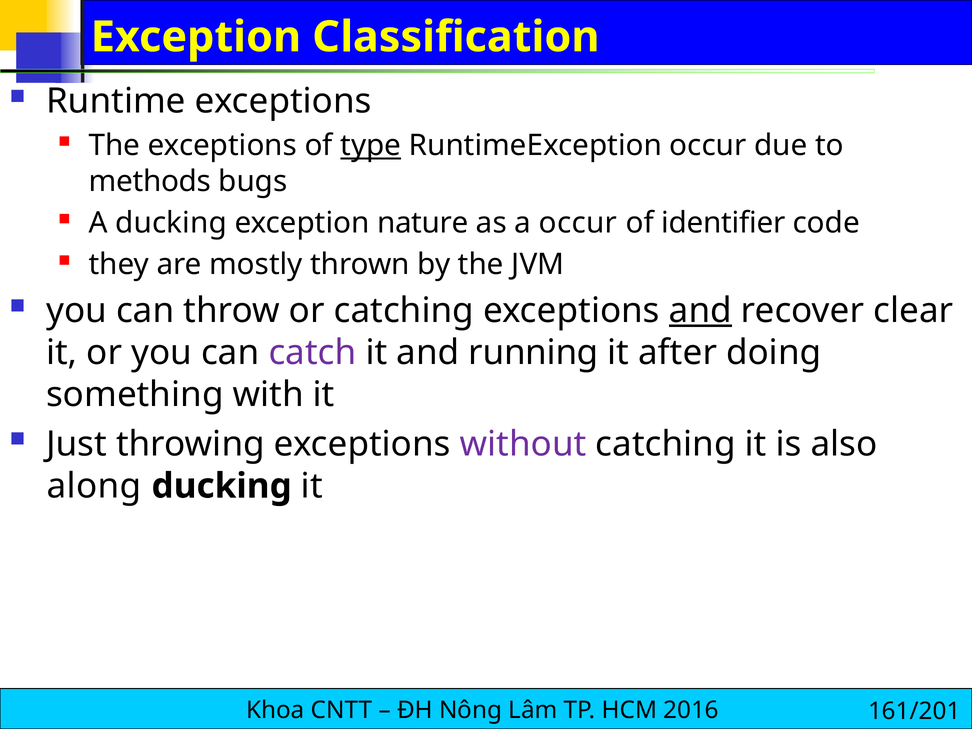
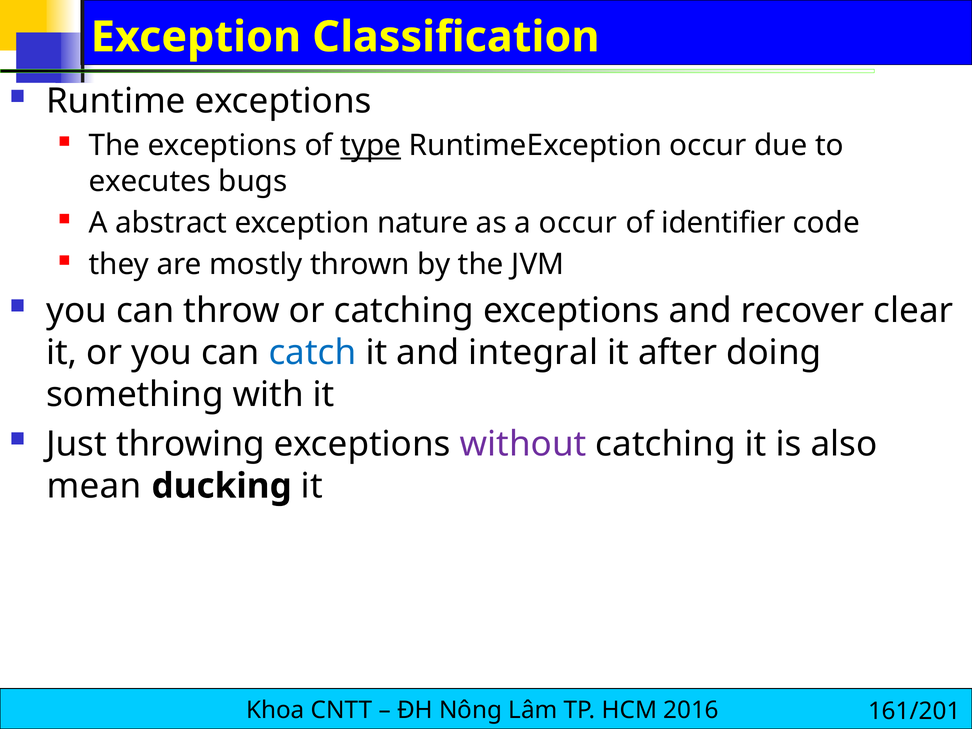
methods: methods -> executes
A ducking: ducking -> abstract
and at (700, 311) underline: present -> none
catch colour: purple -> blue
running: running -> integral
along: along -> mean
